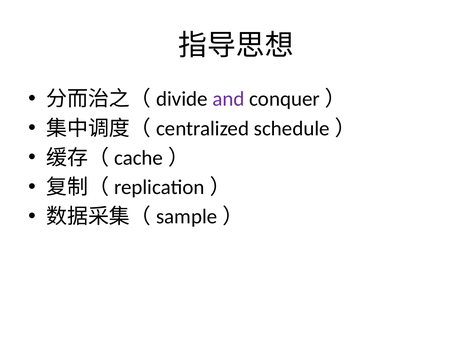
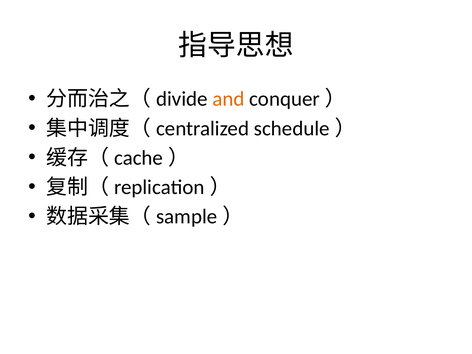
and colour: purple -> orange
